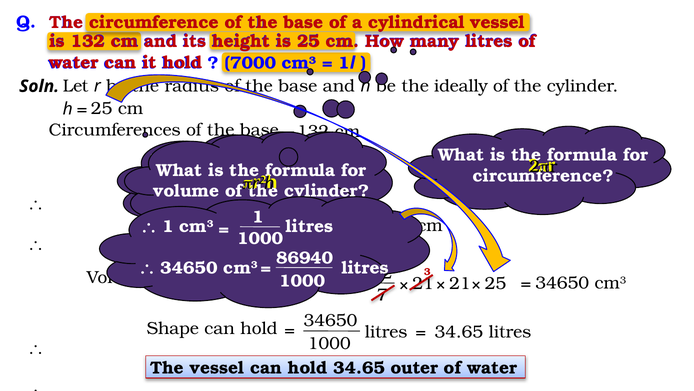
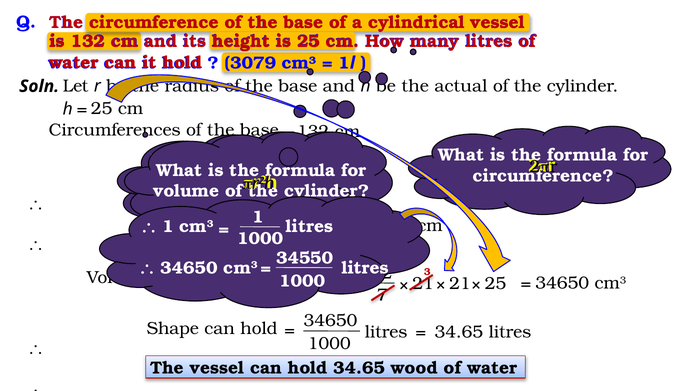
7000: 7000 -> 3079
ideally: ideally -> actual
86940: 86940 -> 34550
outer: outer -> wood
